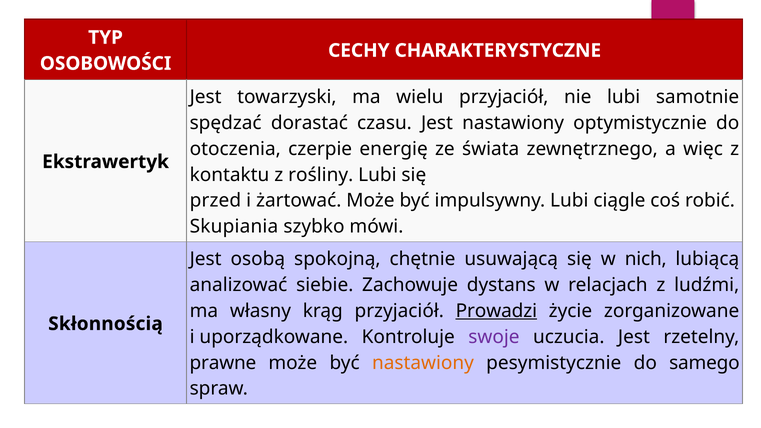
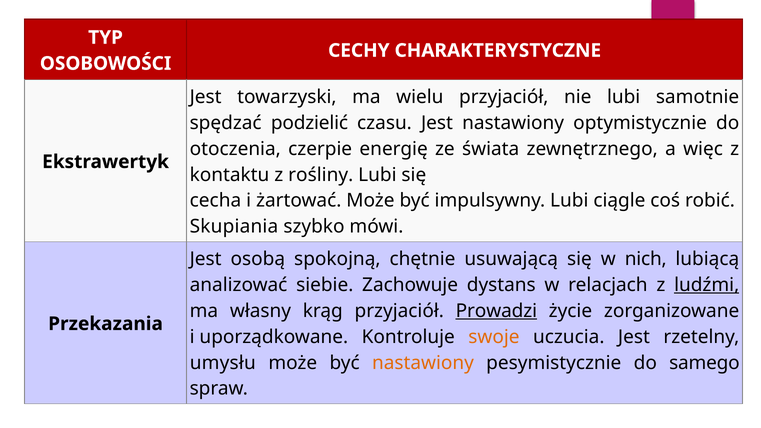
dorastać: dorastać -> podzielić
przed: przed -> cecha
ludźmi underline: none -> present
Skłonnością: Skłonnością -> Przekazania
swoje colour: purple -> orange
prawne: prawne -> umysłu
